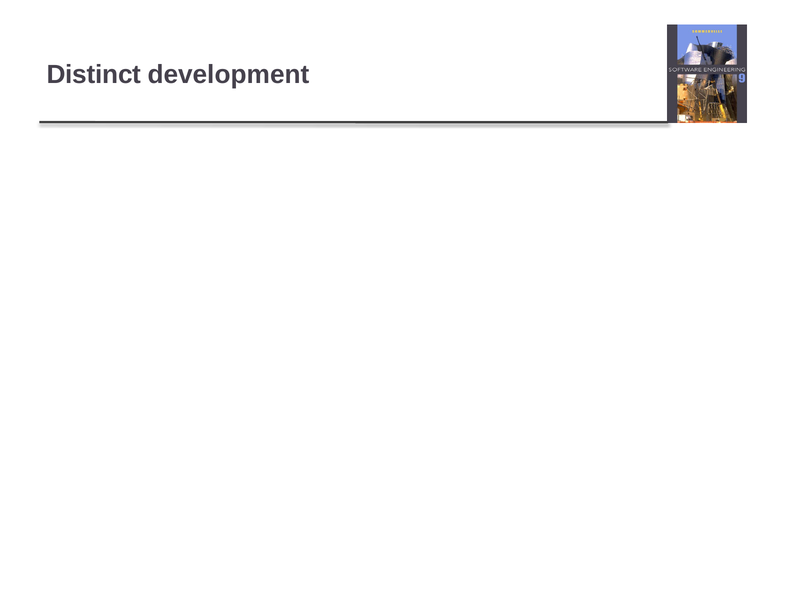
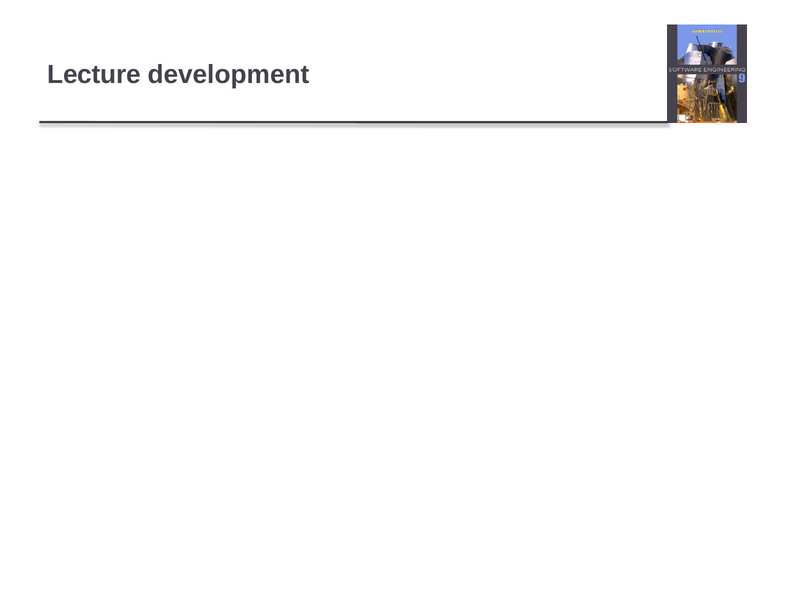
Distinct: Distinct -> Lecture
